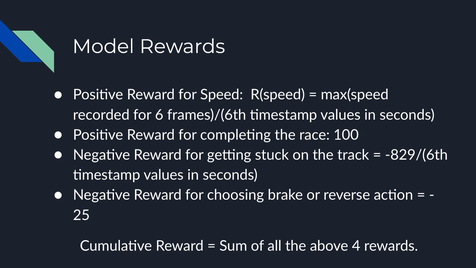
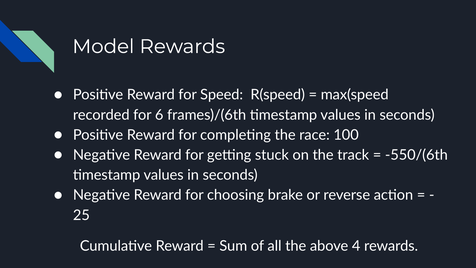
-829/(6th: -829/(6th -> -550/(6th
